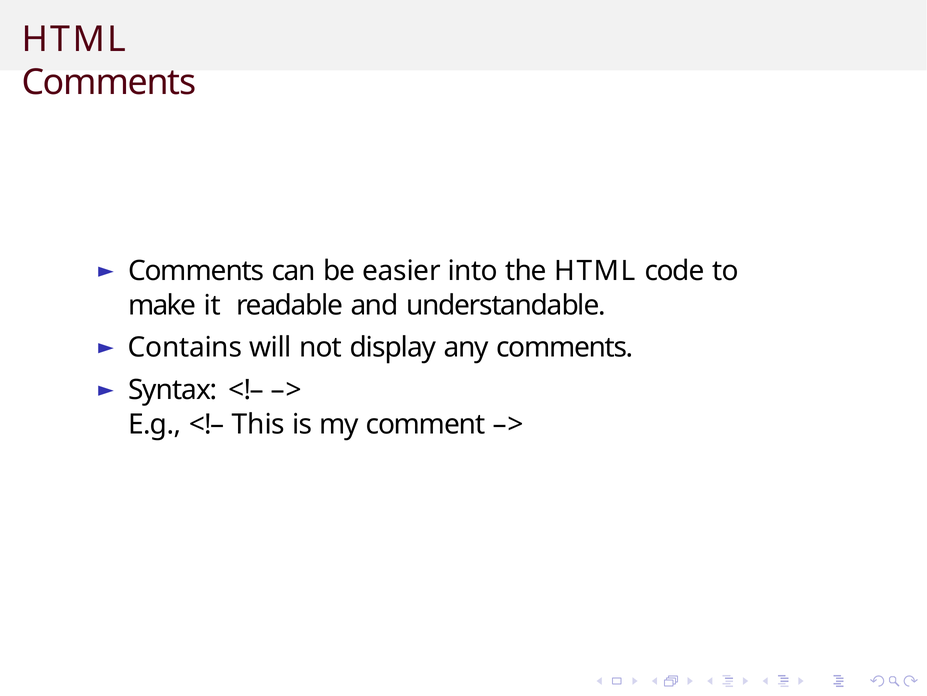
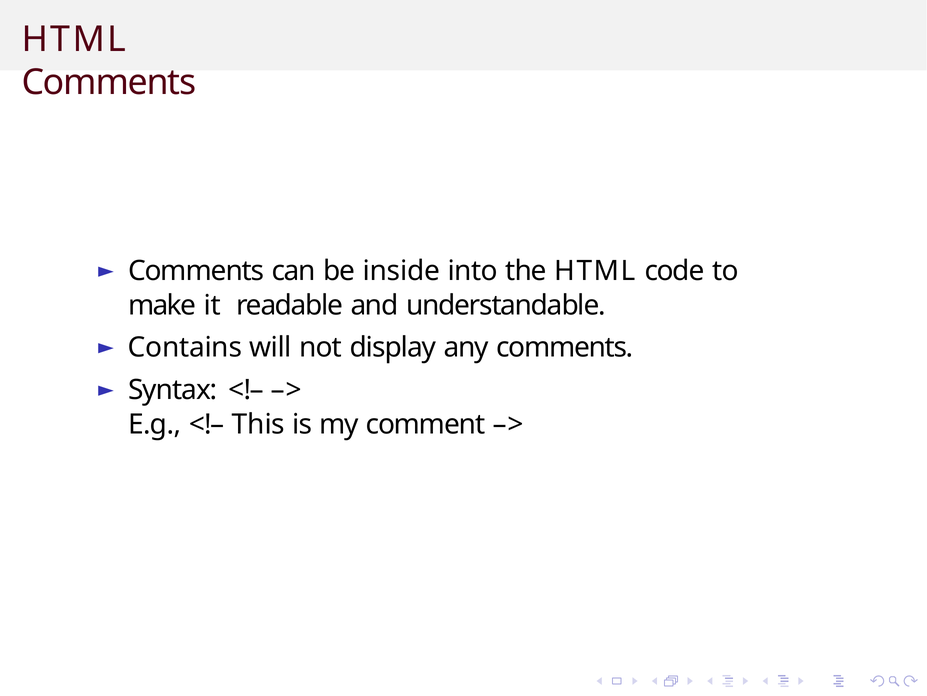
easier: easier -> inside
